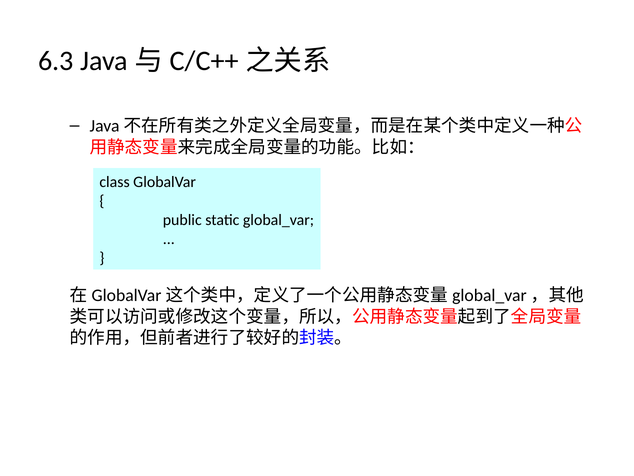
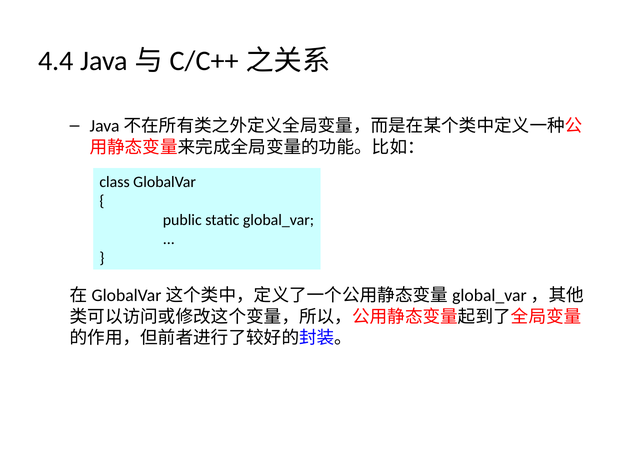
6.3: 6.3 -> 4.4
